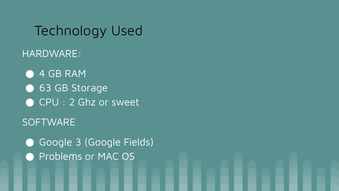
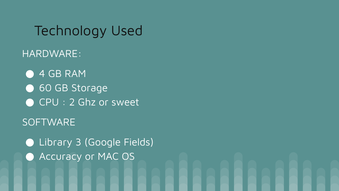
63: 63 -> 60
Google at (56, 142): Google -> Library
Problems: Problems -> Accuracy
